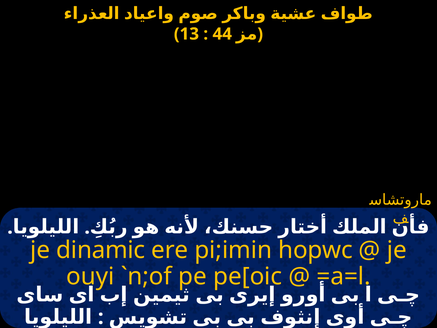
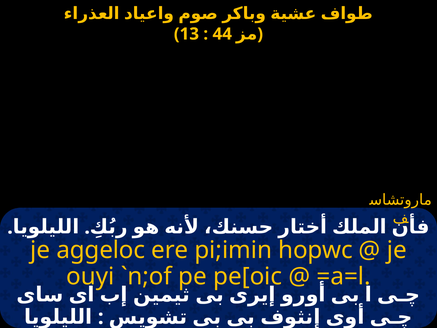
dinamic: dinamic -> aggeloc
